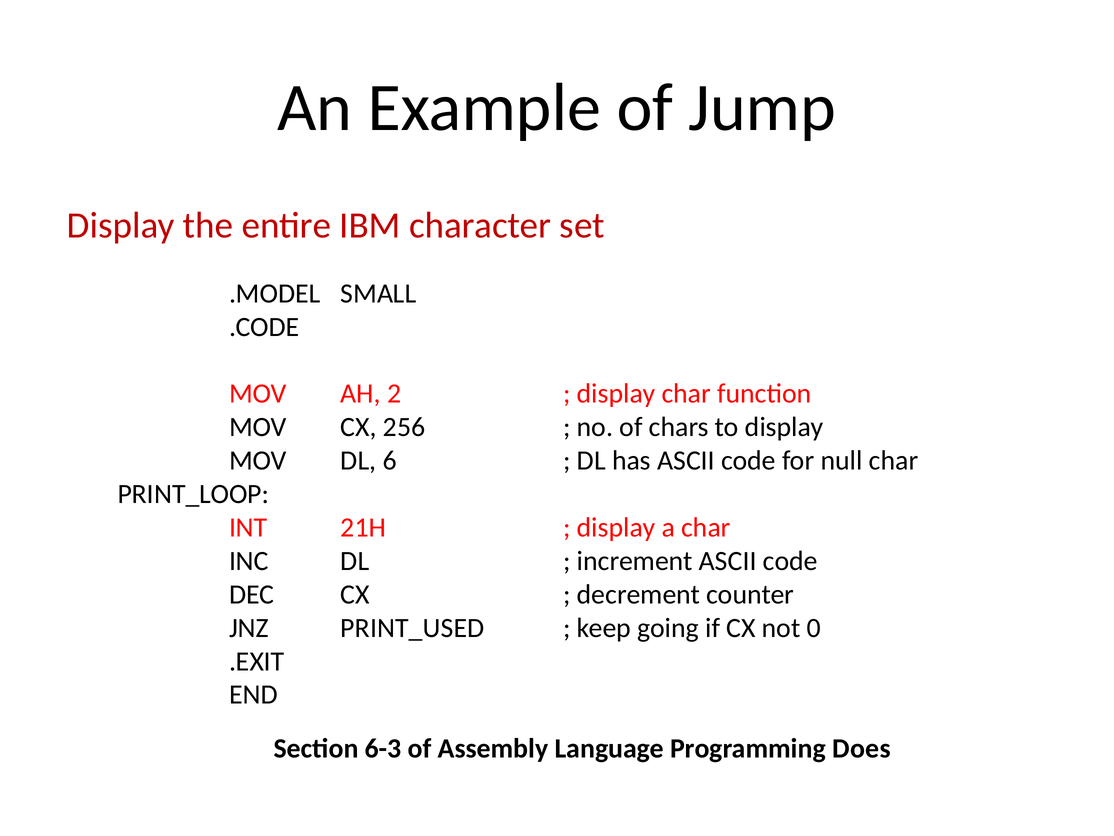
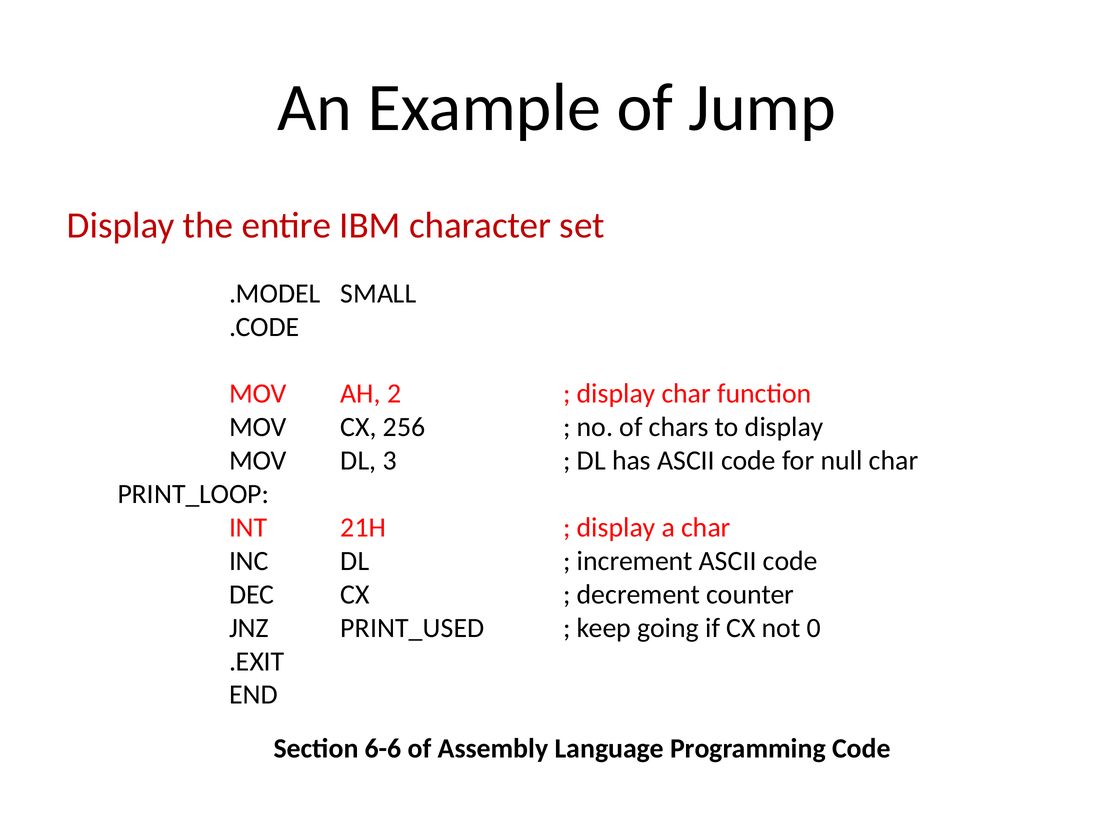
6: 6 -> 3
6-3: 6-3 -> 6-6
Programming Does: Does -> Code
